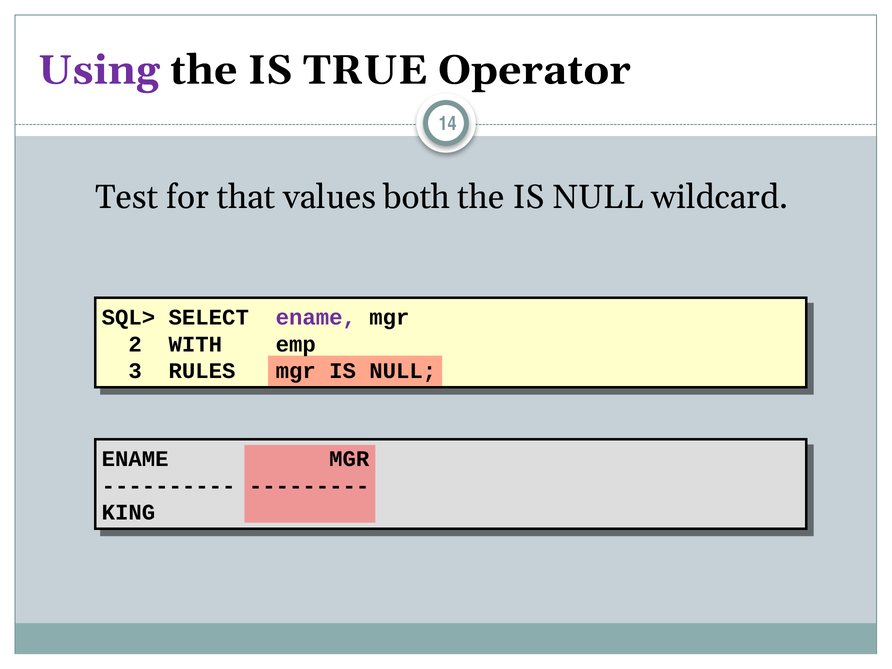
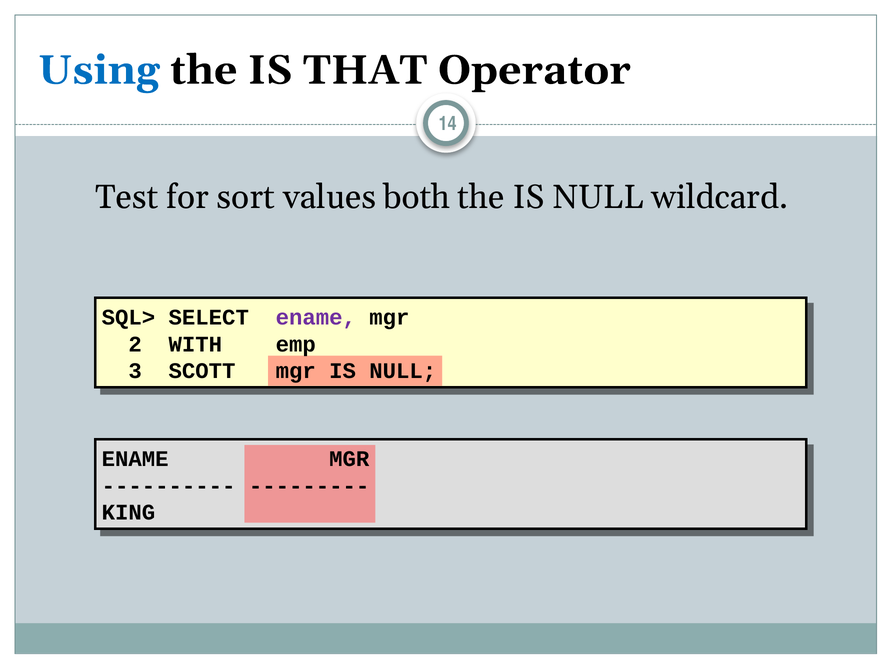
Using colour: purple -> blue
TRUE: TRUE -> THAT
that: that -> sort
RULES: RULES -> SCOTT
